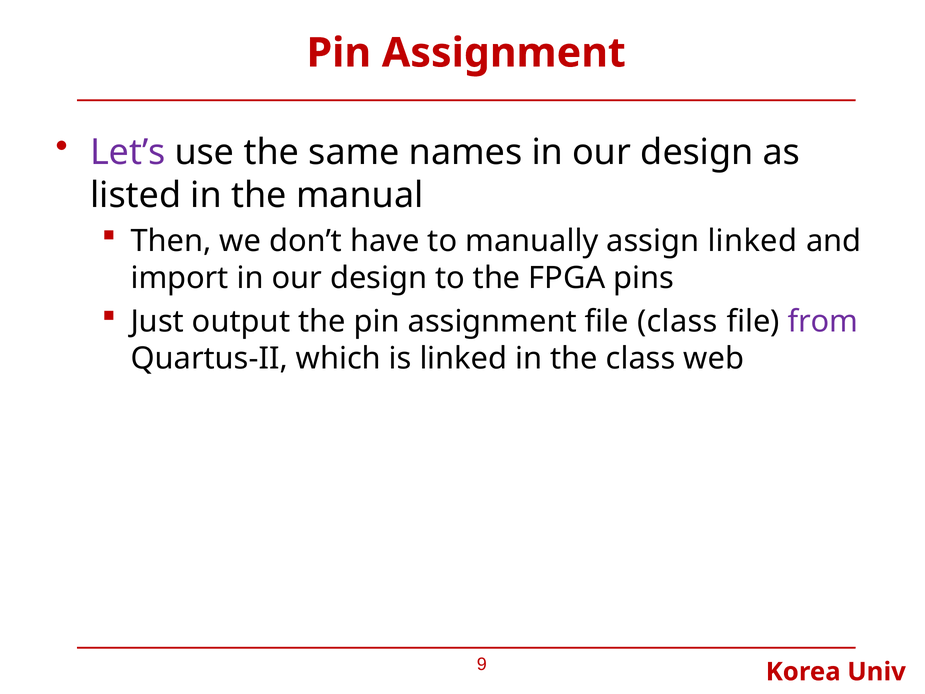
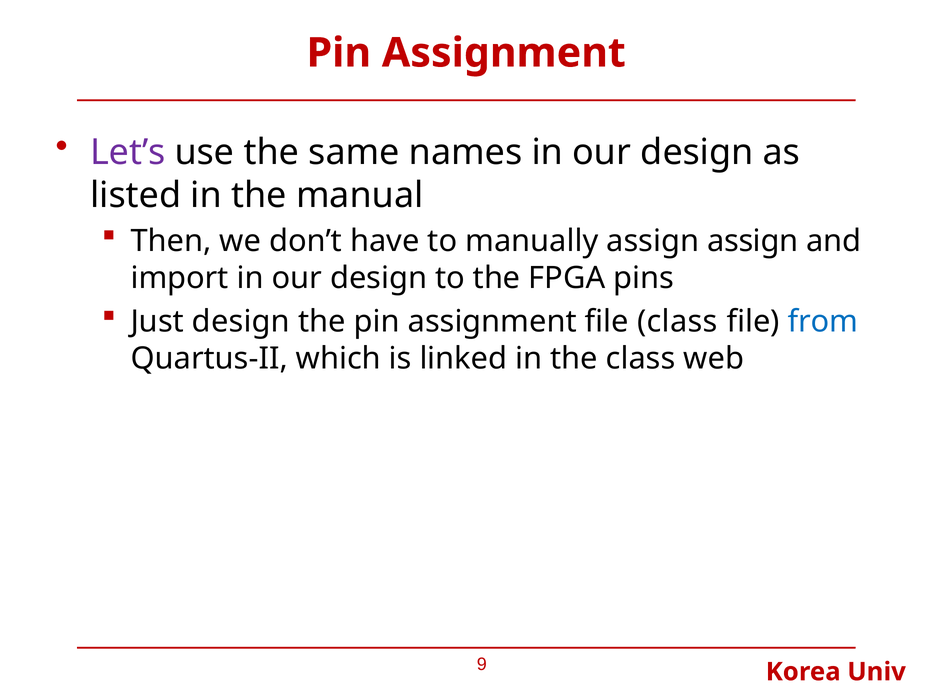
assign linked: linked -> assign
Just output: output -> design
from colour: purple -> blue
